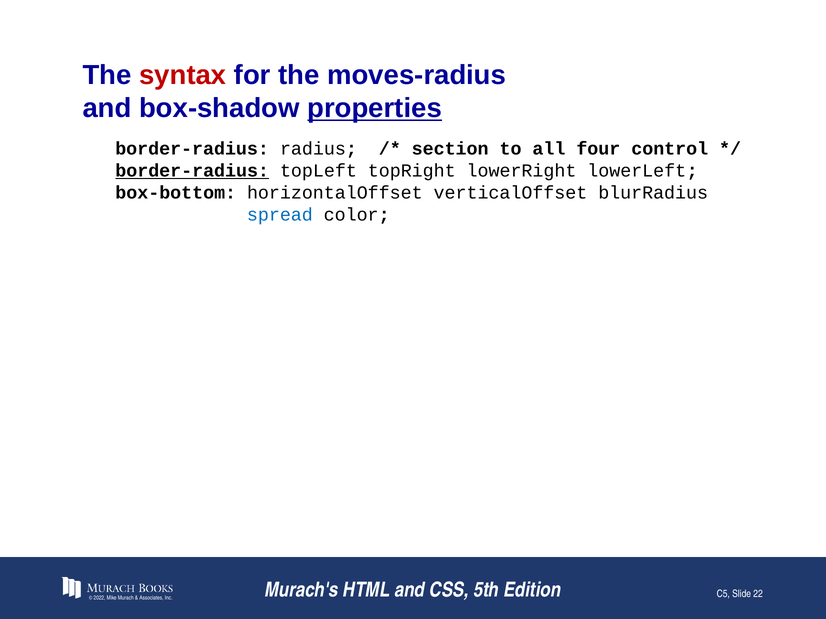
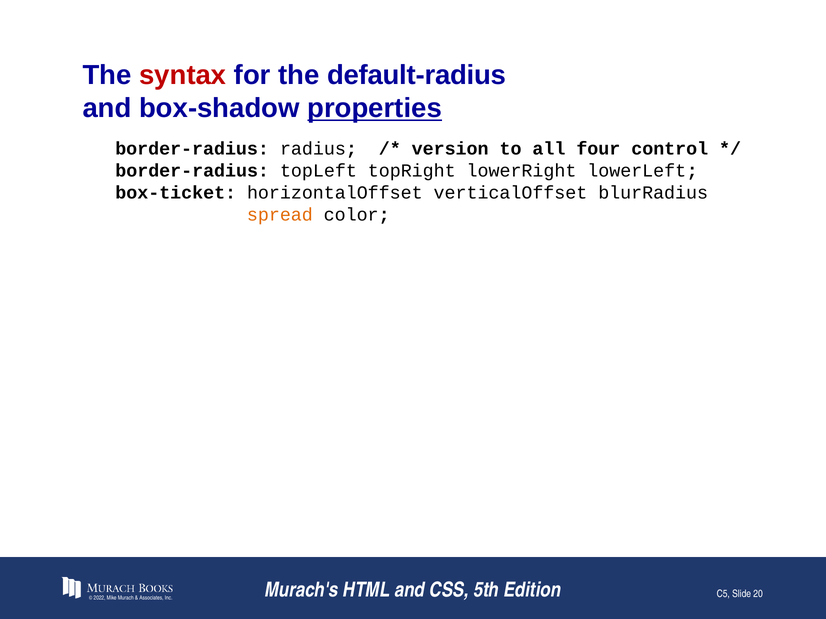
moves-radius: moves-radius -> default-radius
section: section -> version
border-radius at (192, 171) underline: present -> none
box-bottom: box-bottom -> box-ticket
spread colour: blue -> orange
22: 22 -> 20
